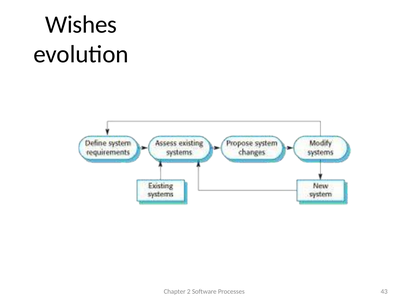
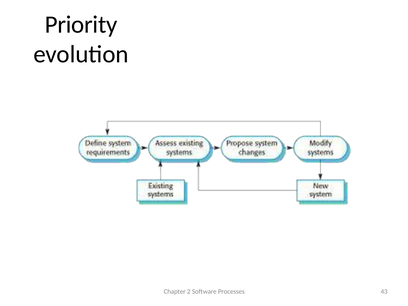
Wishes: Wishes -> Priority
